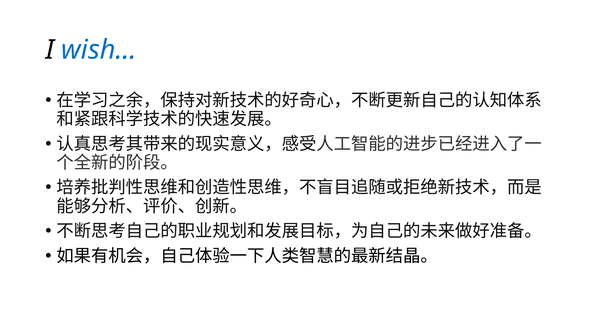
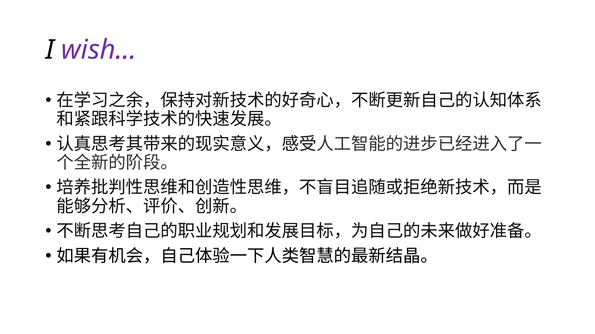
wish… colour: blue -> purple
